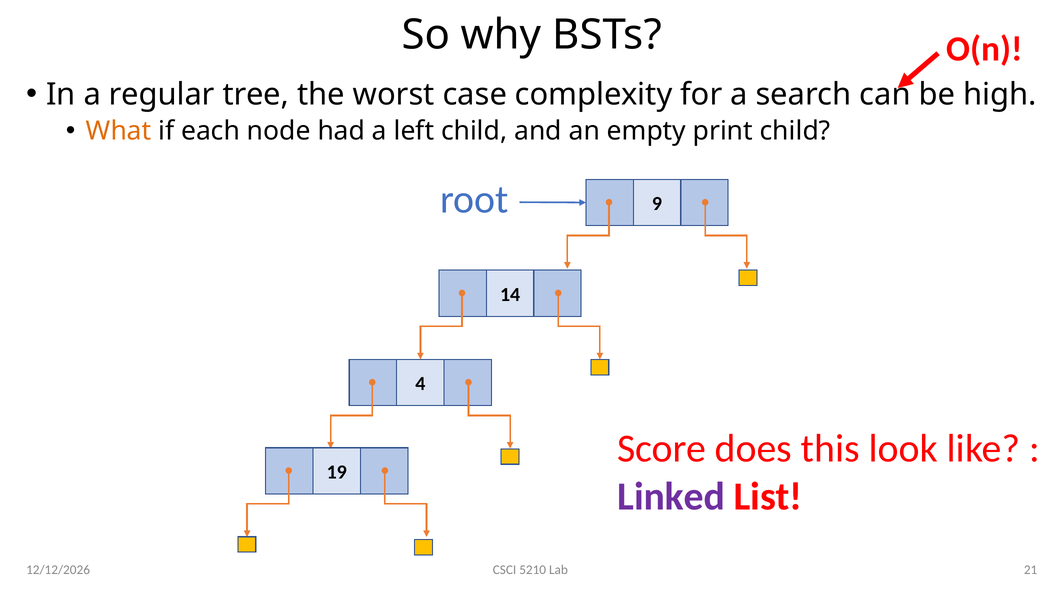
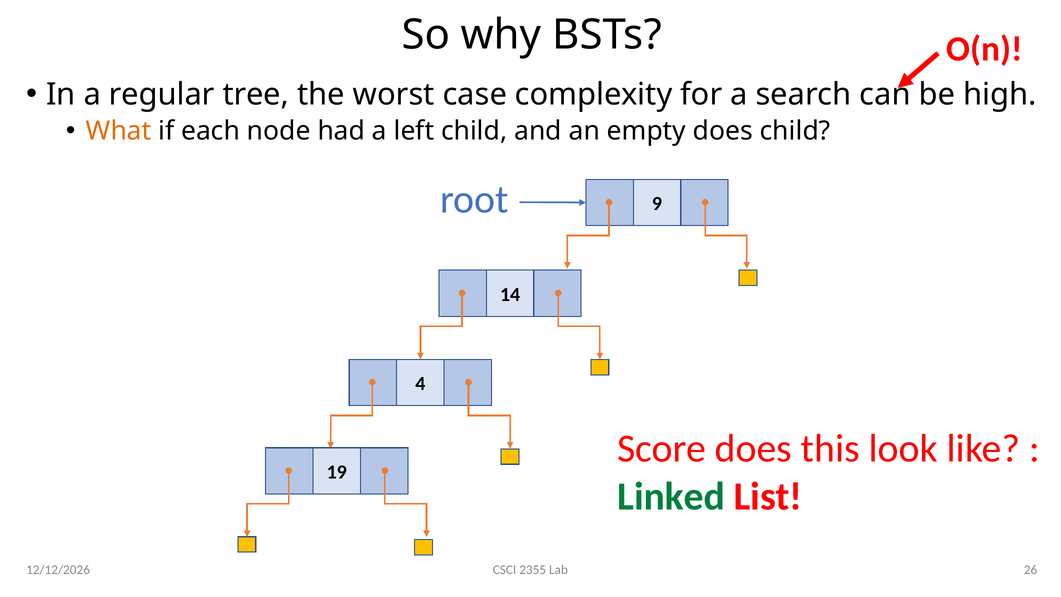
empty print: print -> does
Linked colour: purple -> green
5210: 5210 -> 2355
21: 21 -> 26
